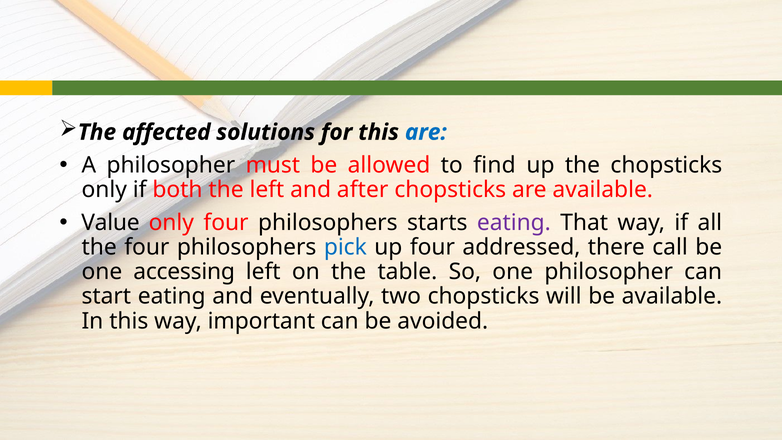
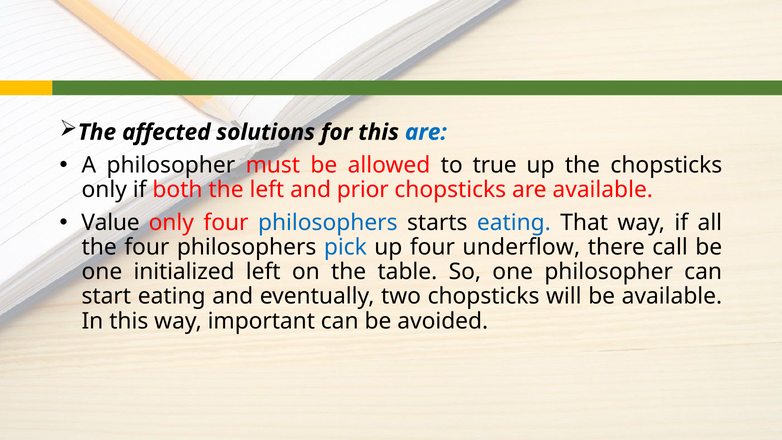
find: find -> true
after: after -> prior
philosophers at (328, 222) colour: black -> blue
eating at (514, 222) colour: purple -> blue
addressed: addressed -> underflow
accessing: accessing -> initialized
